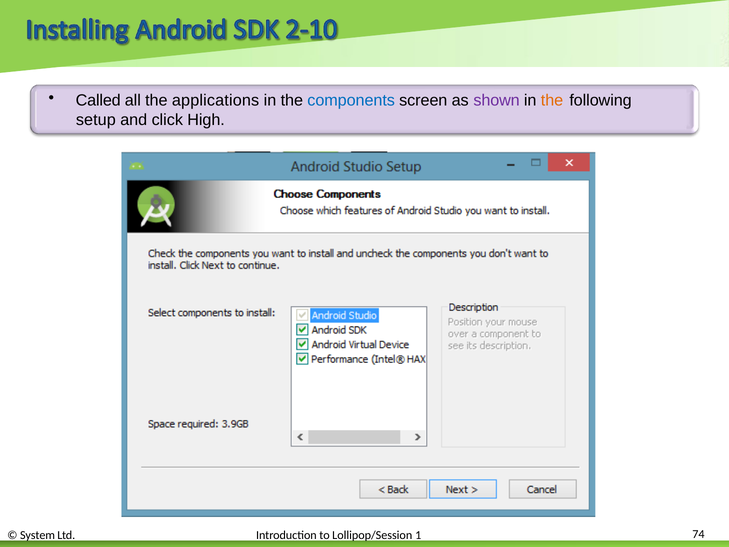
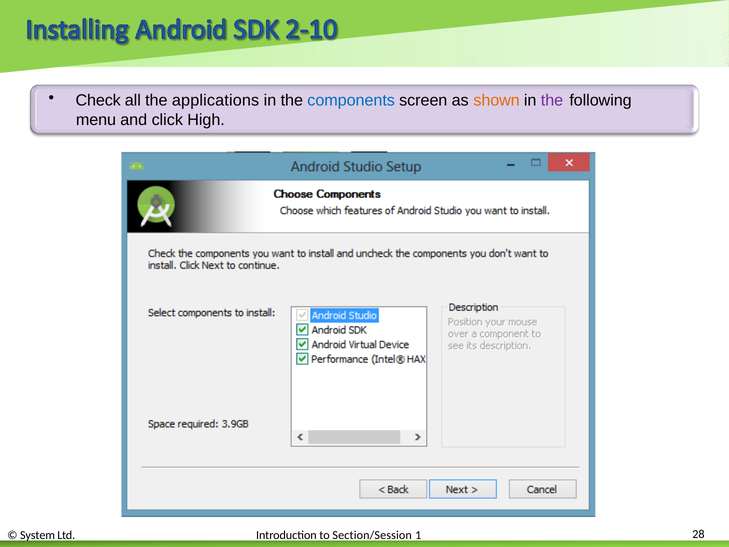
Called: Called -> Check
shown colour: purple -> orange
the at (552, 100) colour: orange -> purple
setup: setup -> menu
Lollipop/Session: Lollipop/Session -> Section/Session
74: 74 -> 28
